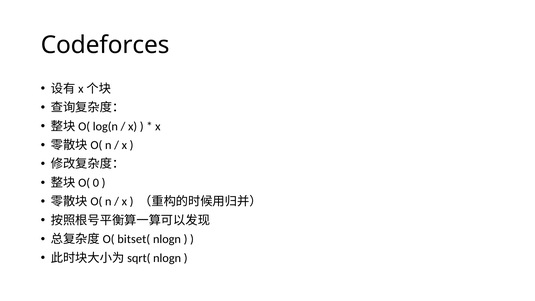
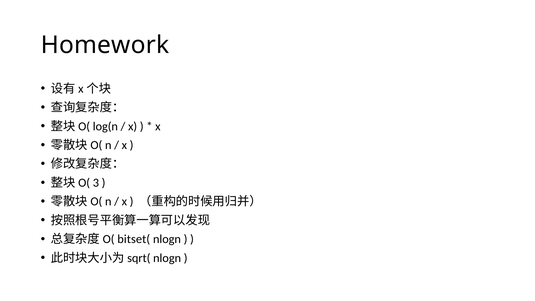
Codeforces: Codeforces -> Homework
0: 0 -> 3
